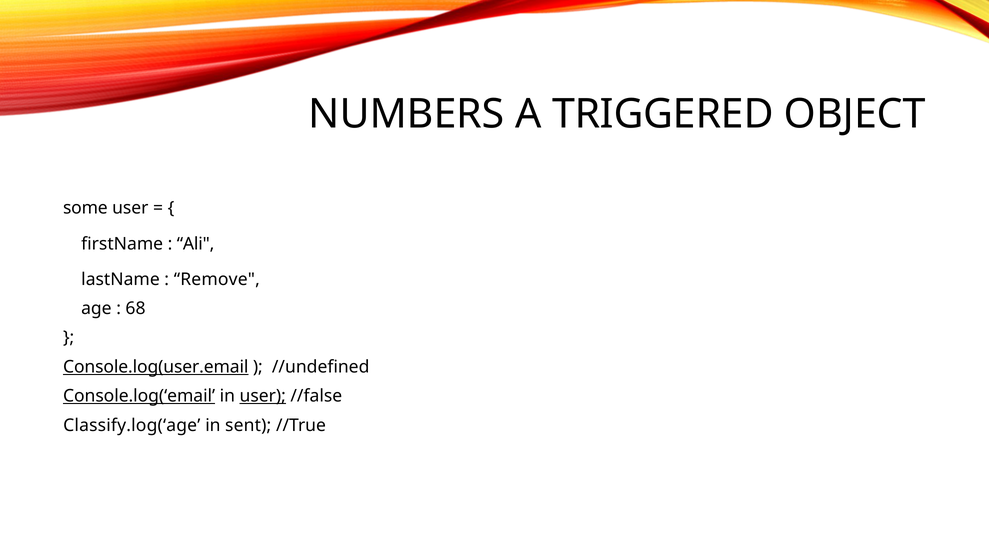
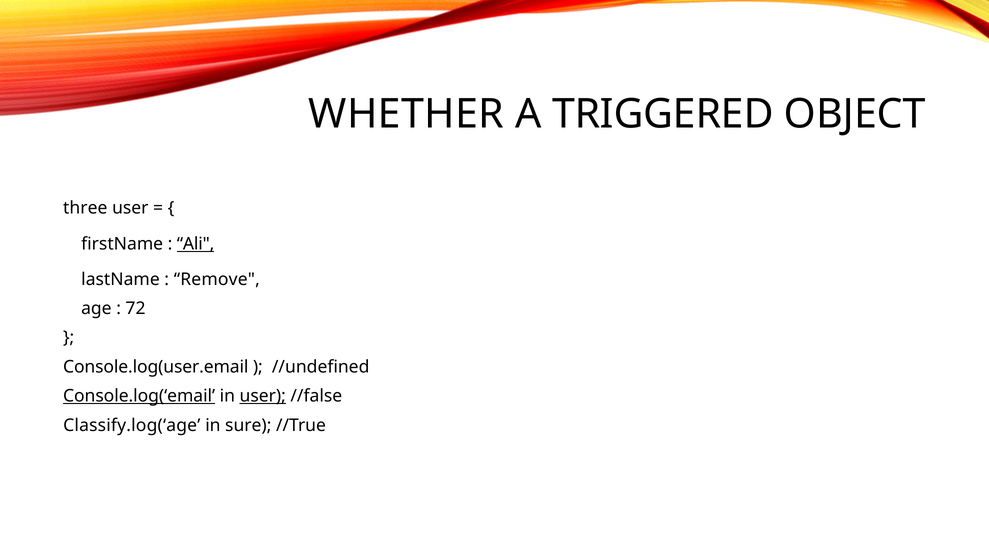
NUMBERS: NUMBERS -> WHETHER
some: some -> three
Ali underline: none -> present
68: 68 -> 72
Console.log(user.email underline: present -> none
sent: sent -> sure
